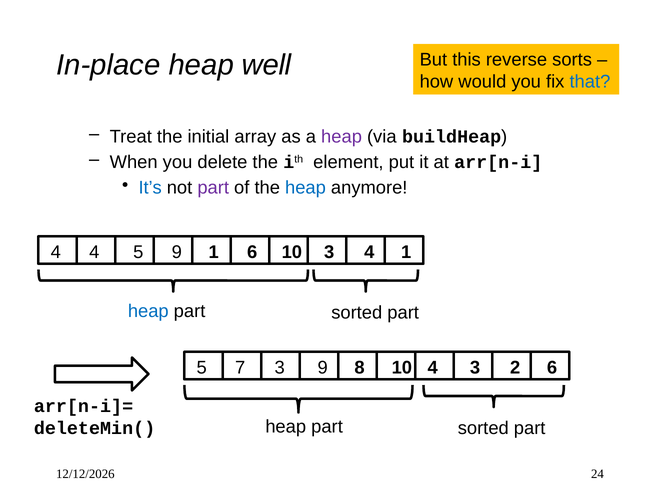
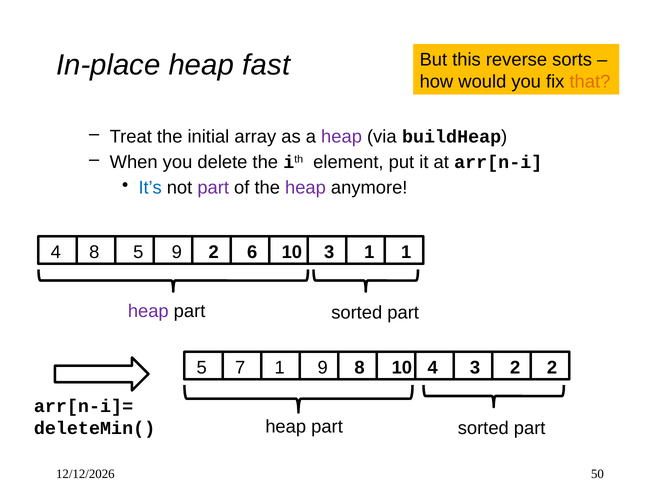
well: well -> fast
that colour: blue -> orange
heap at (305, 188) colour: blue -> purple
4 4: 4 -> 8
9 1: 1 -> 2
3 4: 4 -> 1
heap at (148, 311) colour: blue -> purple
7 3: 3 -> 1
2 6: 6 -> 2
24: 24 -> 50
